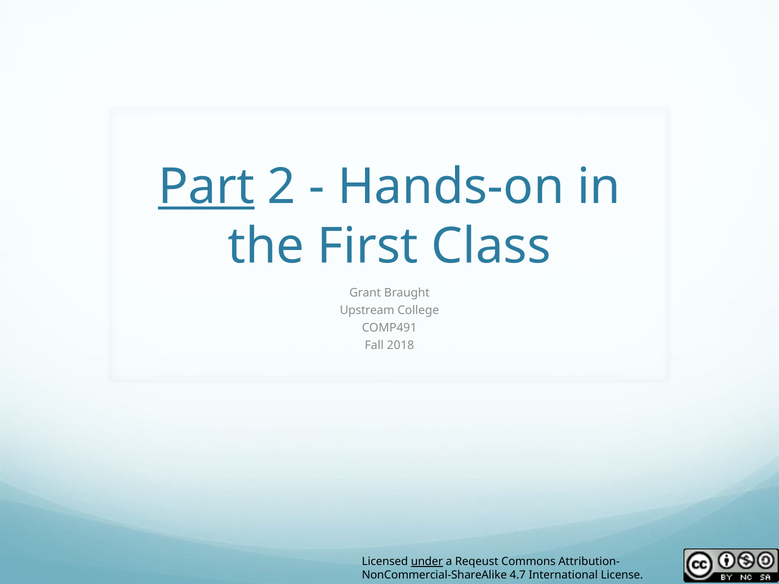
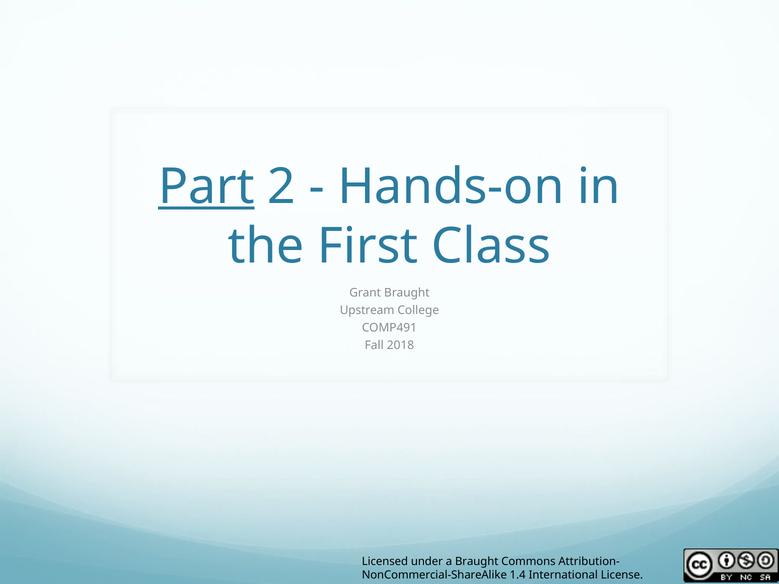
under underline: present -> none
a Reqeust: Reqeust -> Braught
4.7: 4.7 -> 1.4
